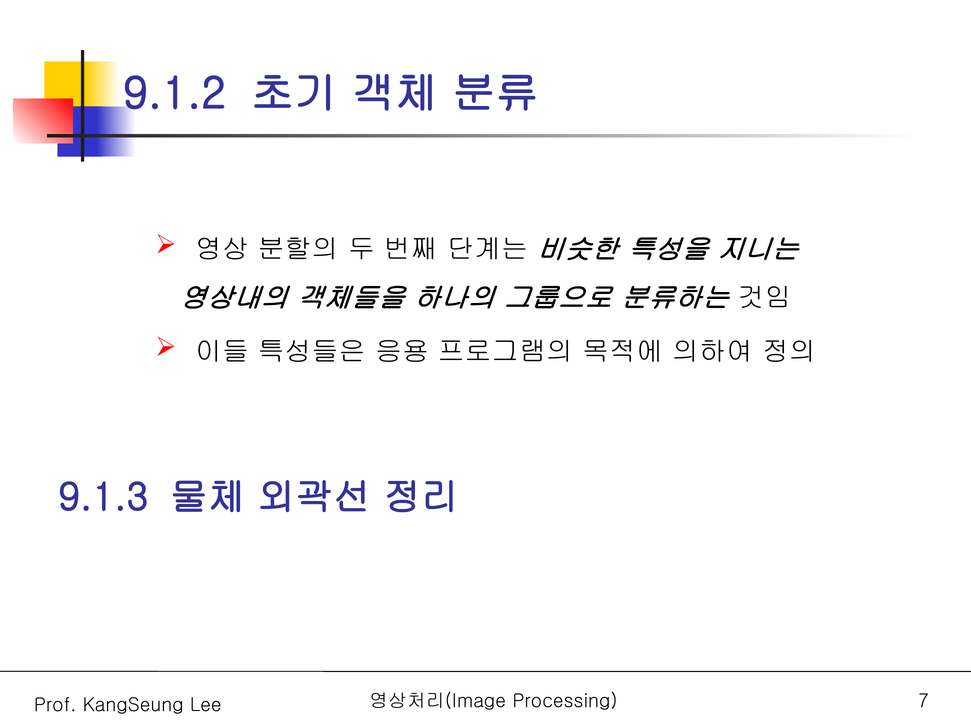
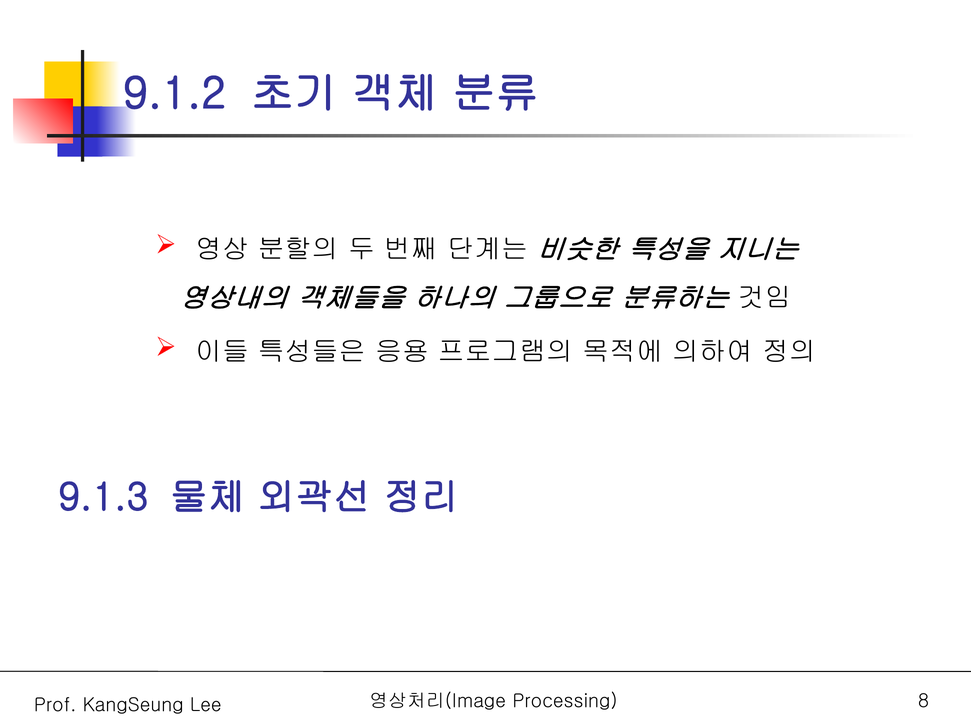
7: 7 -> 8
